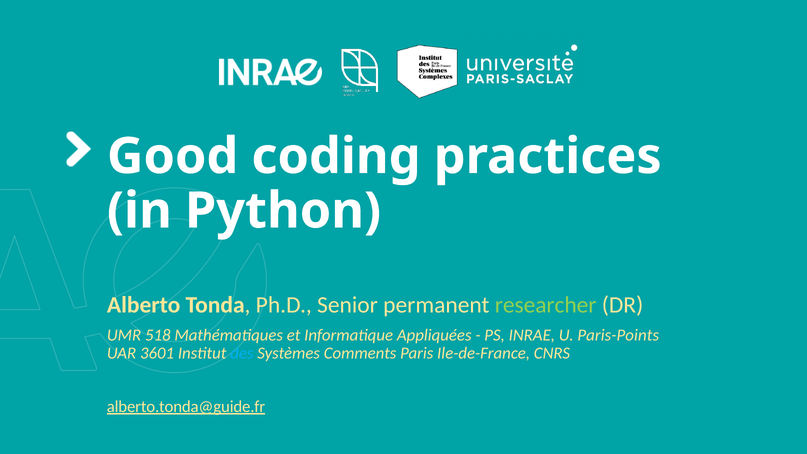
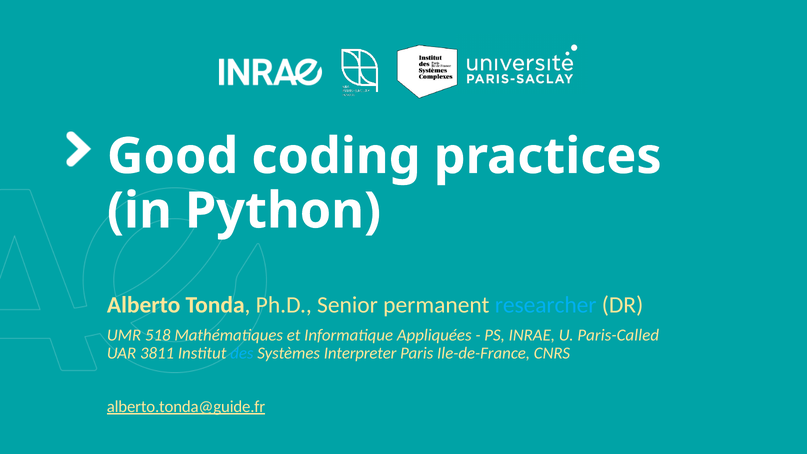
researcher colour: light green -> light blue
Paris-Points: Paris-Points -> Paris-Called
3601: 3601 -> 3811
Comments: Comments -> Interpreter
